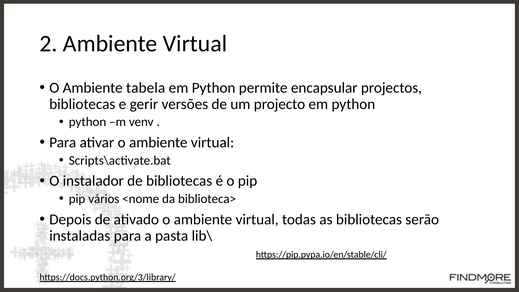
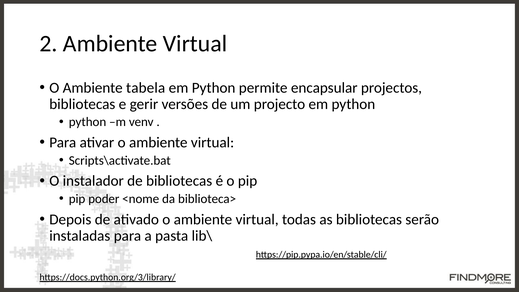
vários: vários -> poder
